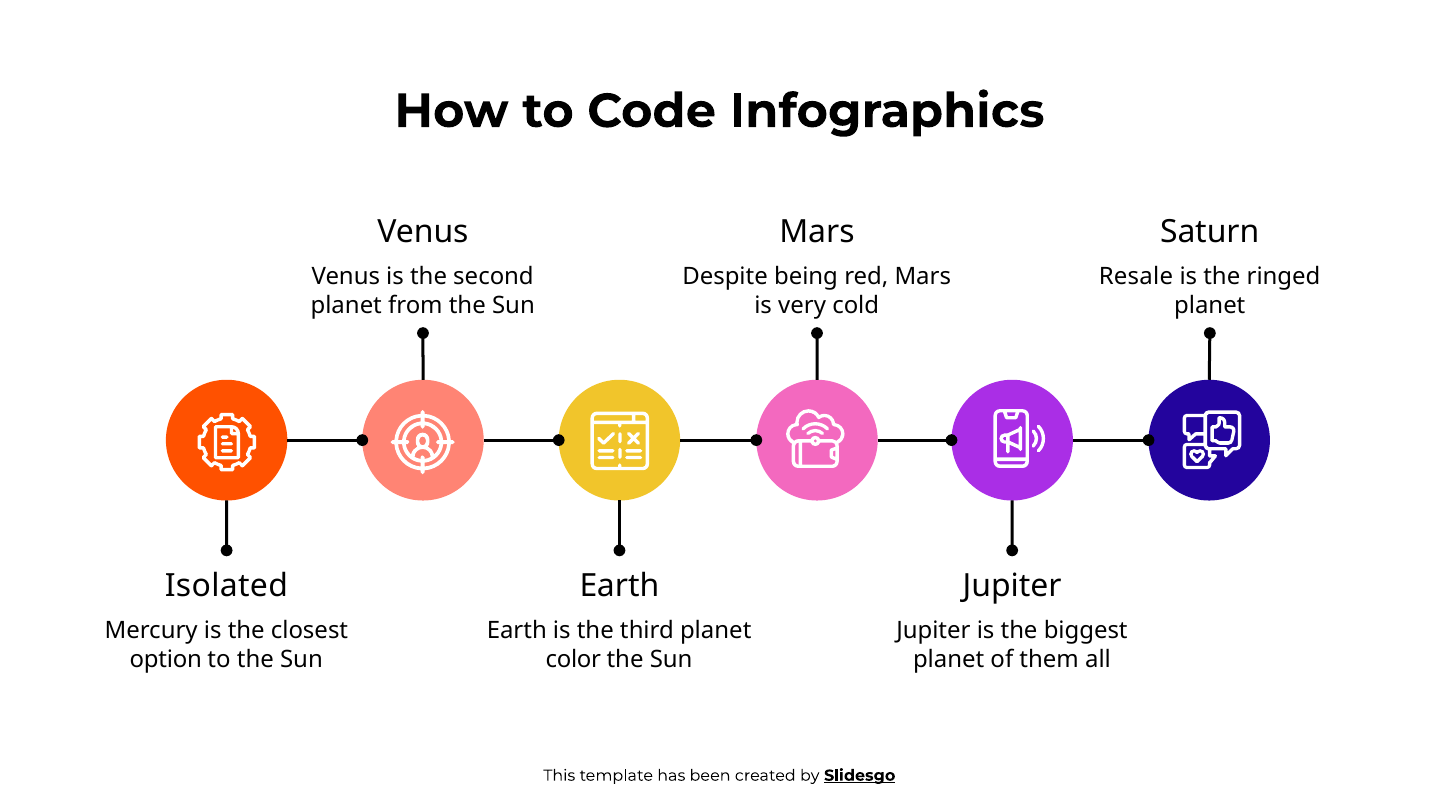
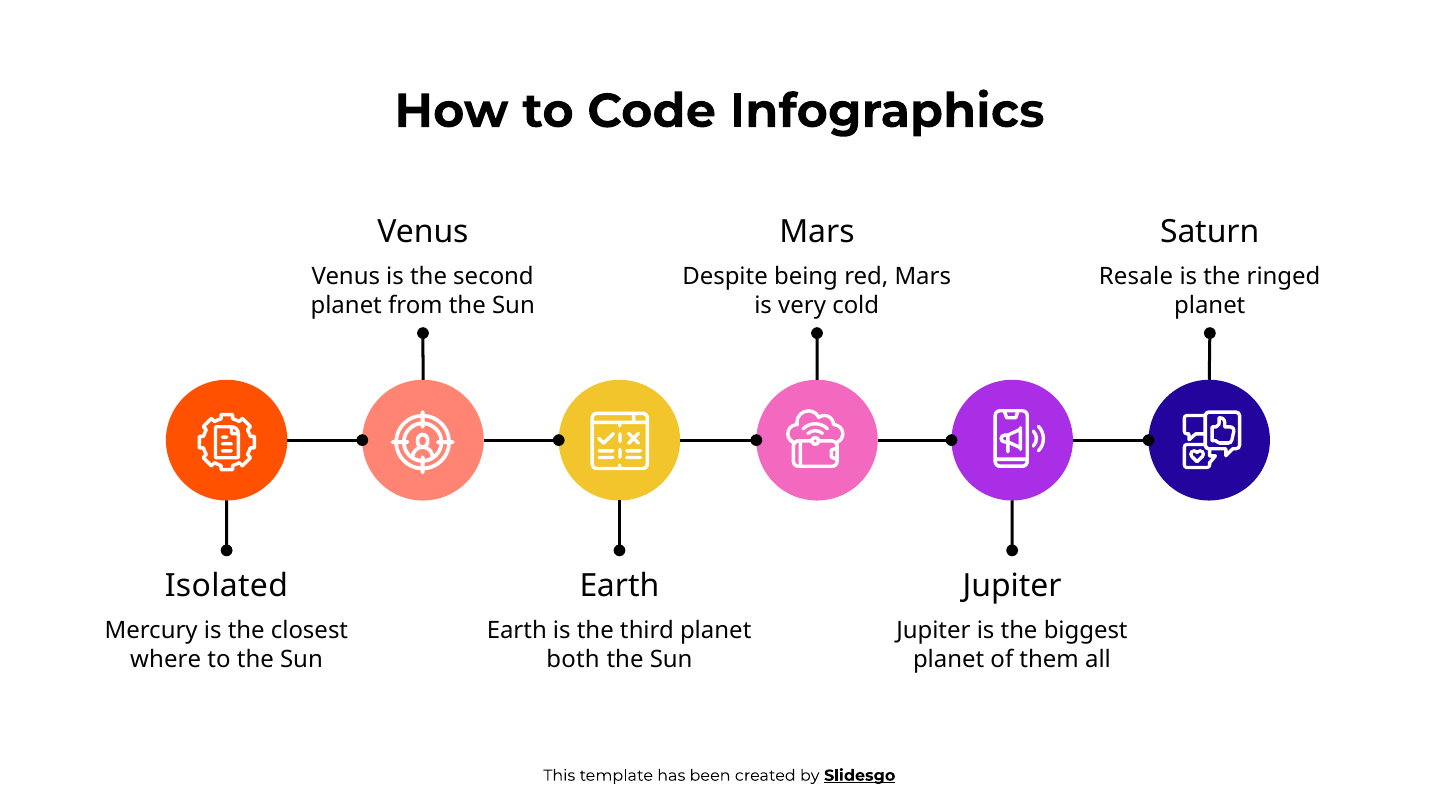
option: option -> where
color: color -> both
